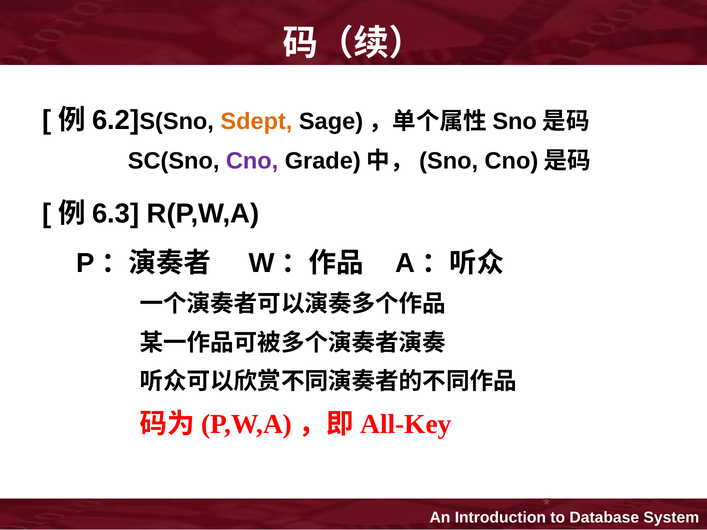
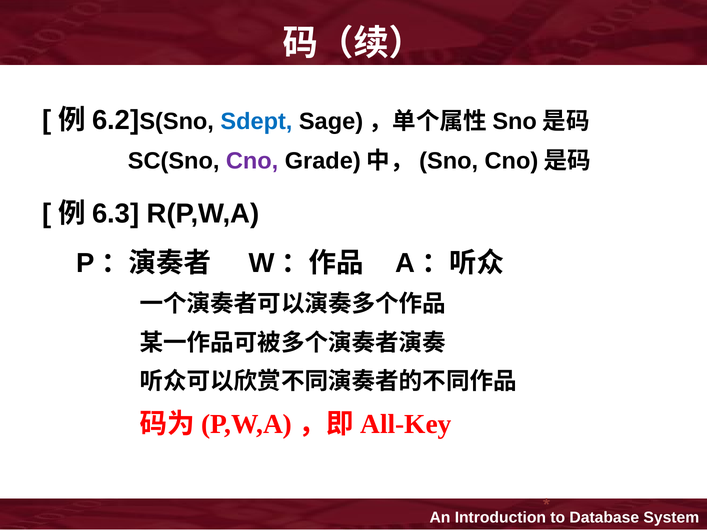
Sdept colour: orange -> blue
